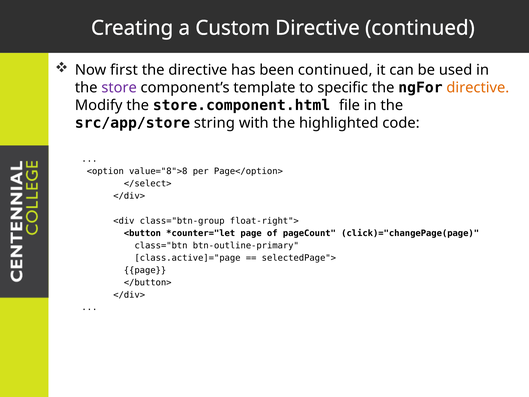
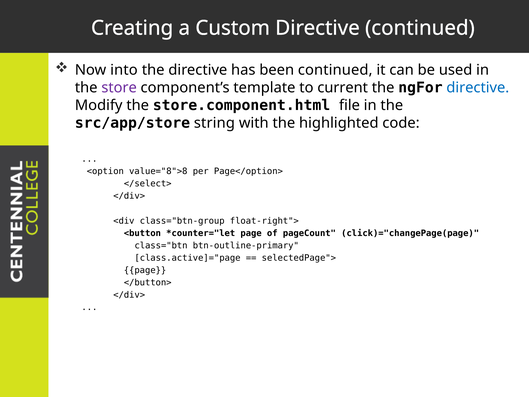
first: first -> into
specific: specific -> current
directive at (478, 87) colour: orange -> blue
